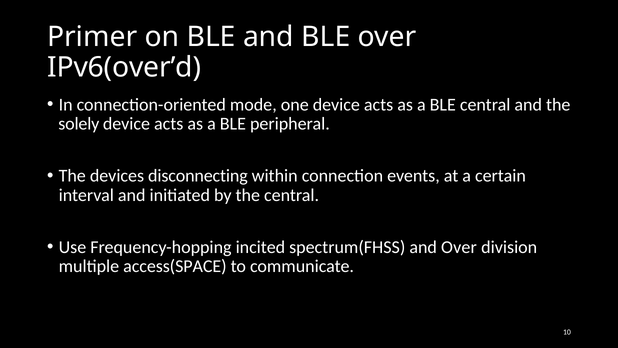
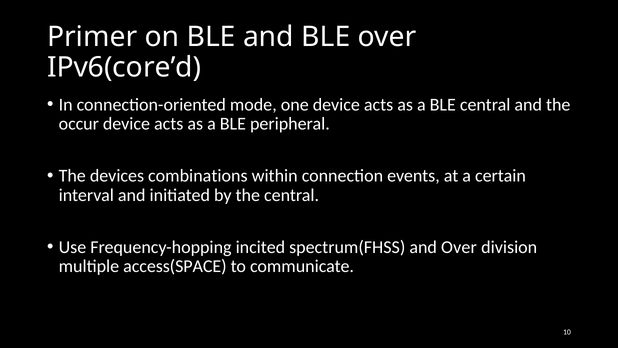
IPv6(over’d: IPv6(over’d -> IPv6(core’d
solely: solely -> occur
disconnecting: disconnecting -> combinations
